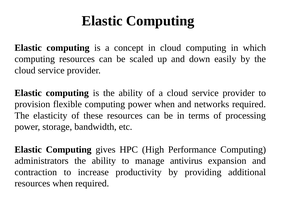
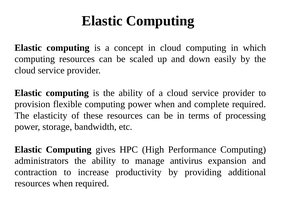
networks: networks -> complete
